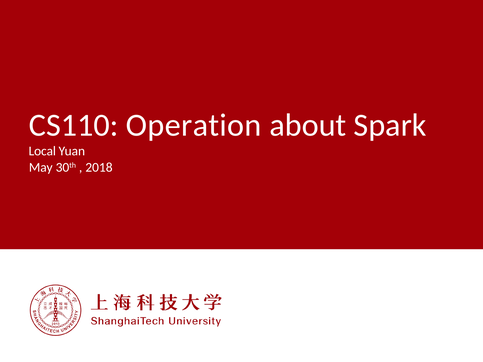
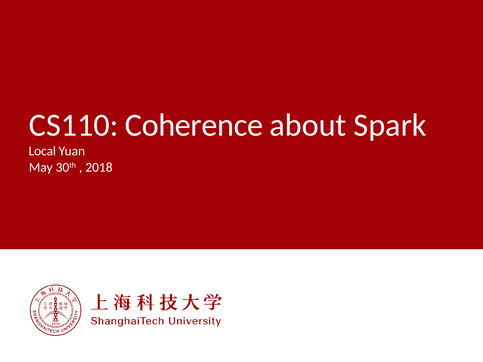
Operation: Operation -> Coherence
